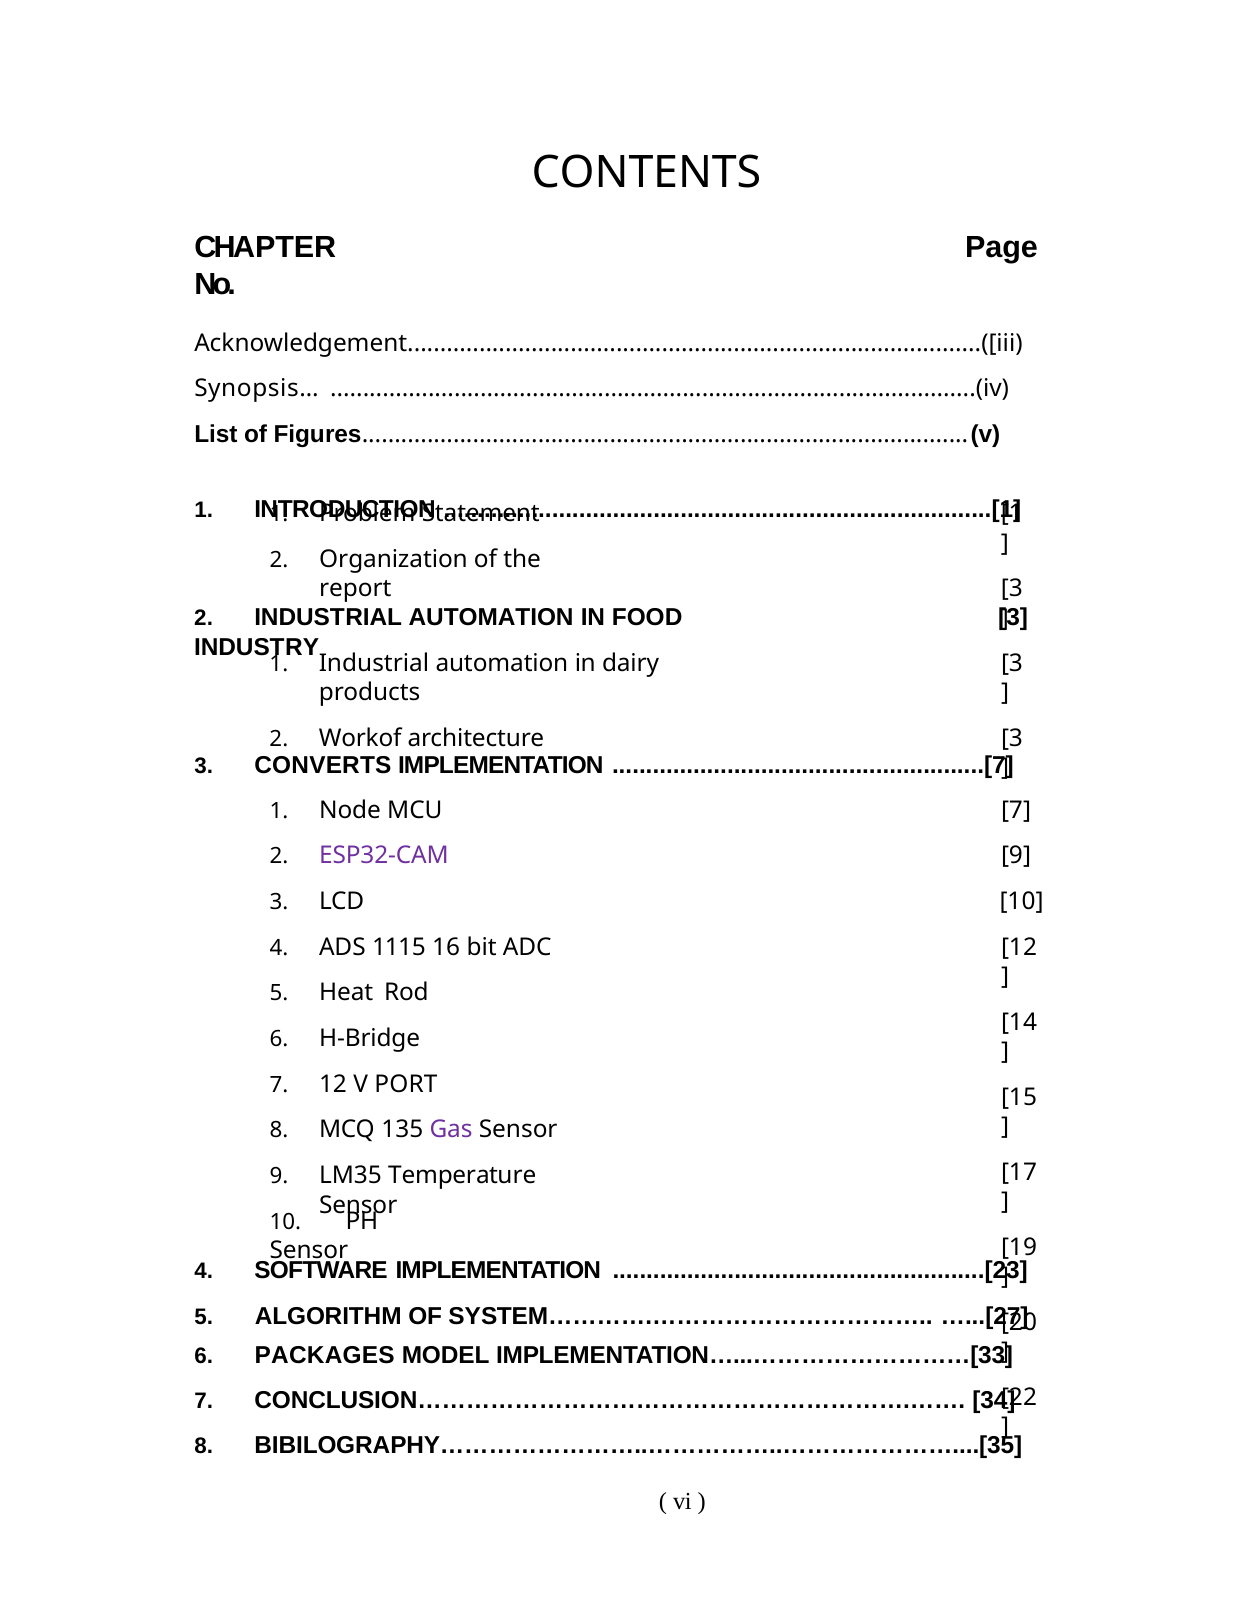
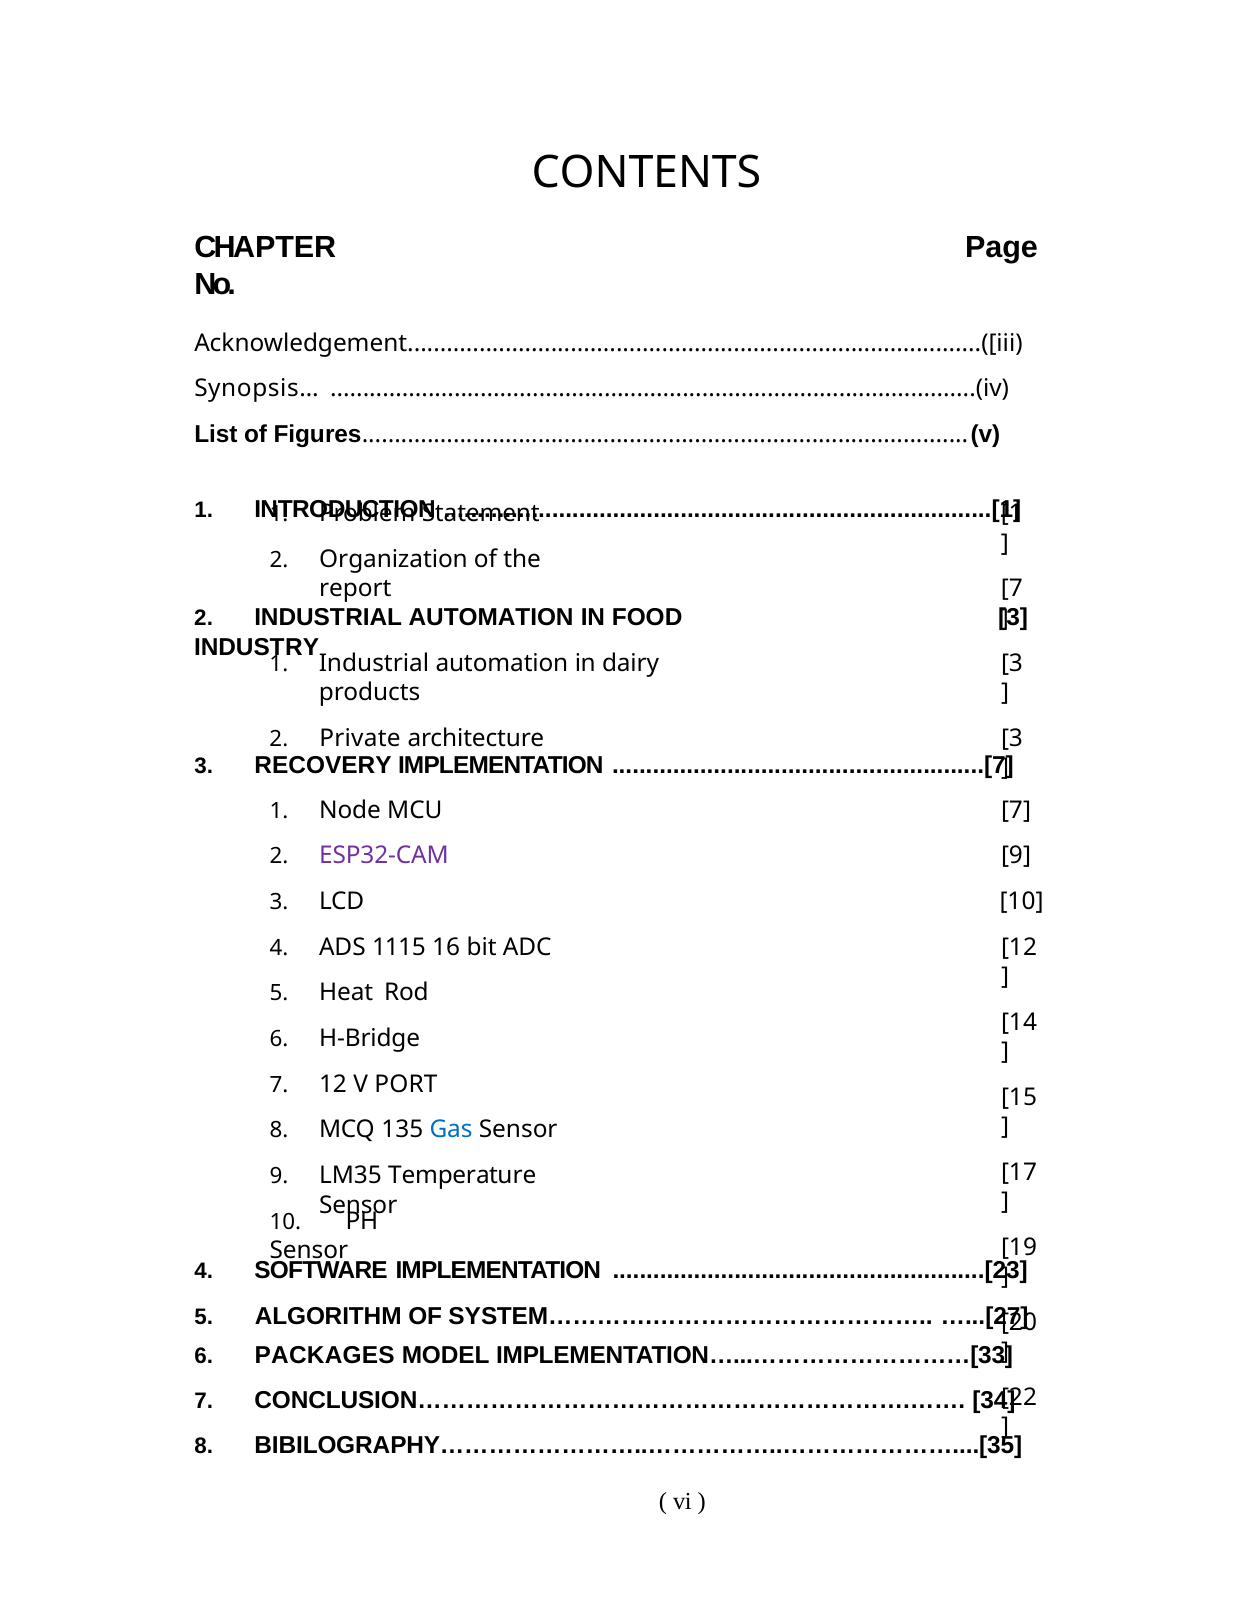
3 at (1012, 588): 3 -> 7
Workof: Workof -> Private
CONVERTS: CONVERTS -> RECOVERY
Gas colour: purple -> blue
